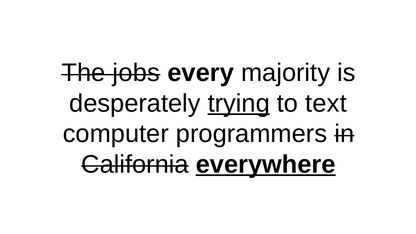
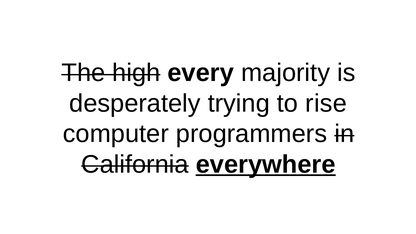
jobs: jobs -> high
trying underline: present -> none
text: text -> rise
